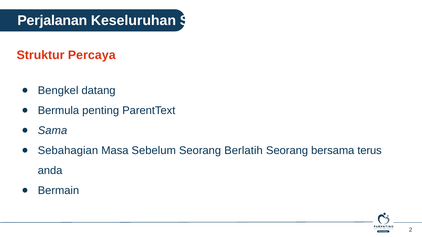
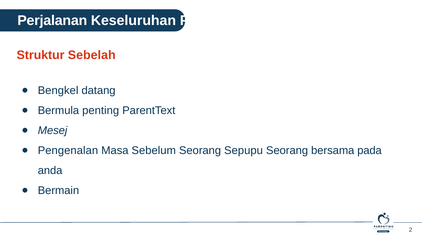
Seni: Seni -> Pilih
Percaya: Percaya -> Sebelah
Sama: Sama -> Mesej
Sebahagian: Sebahagian -> Pengenalan
Berlatih: Berlatih -> Sepupu
terus: terus -> pada
